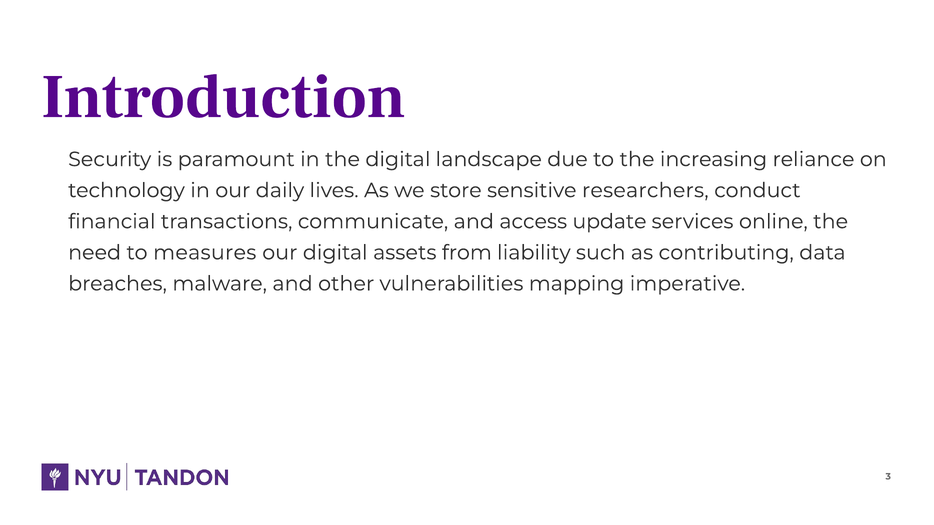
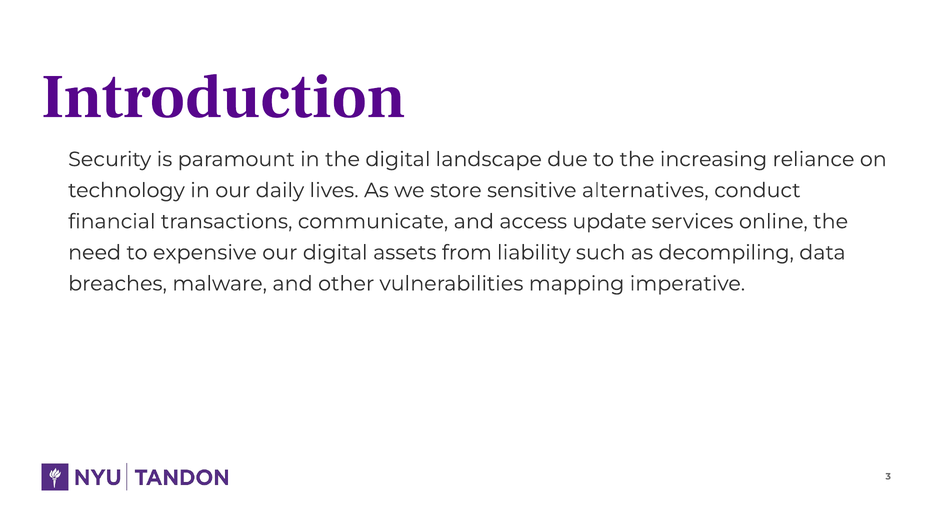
researchers: researchers -> alternatives
measures: measures -> expensive
contributing: contributing -> decompiling
